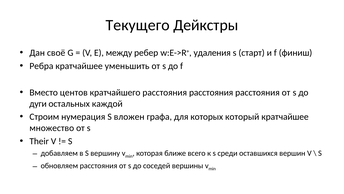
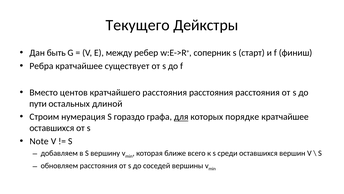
своё: своё -> быть
удаления: удаления -> соперник
уменьшить: уменьшить -> существует
дуги: дуги -> пути
каждой: каждой -> длиной
вложен: вложен -> гораздо
для underline: none -> present
который: который -> порядке
множество at (52, 128): множество -> оставшихся
Their: Their -> Note
